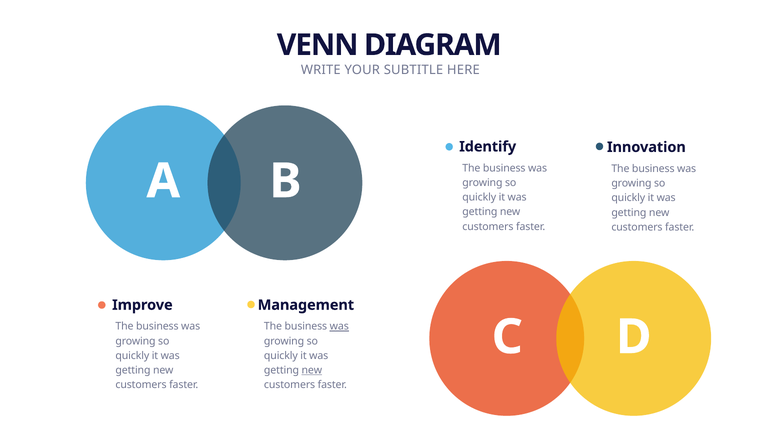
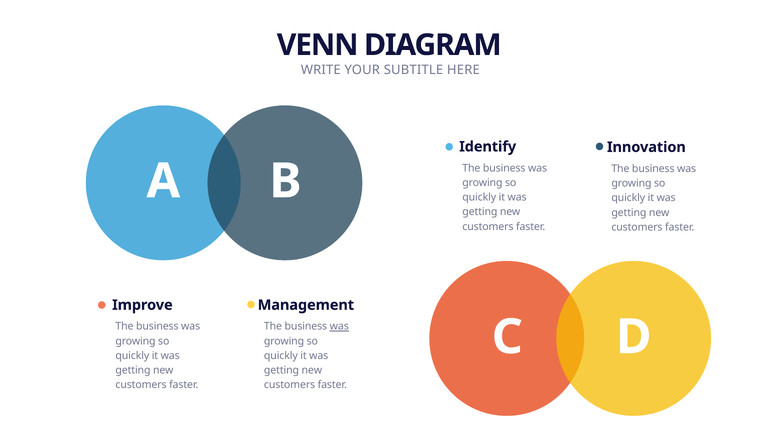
new at (312, 370) underline: present -> none
